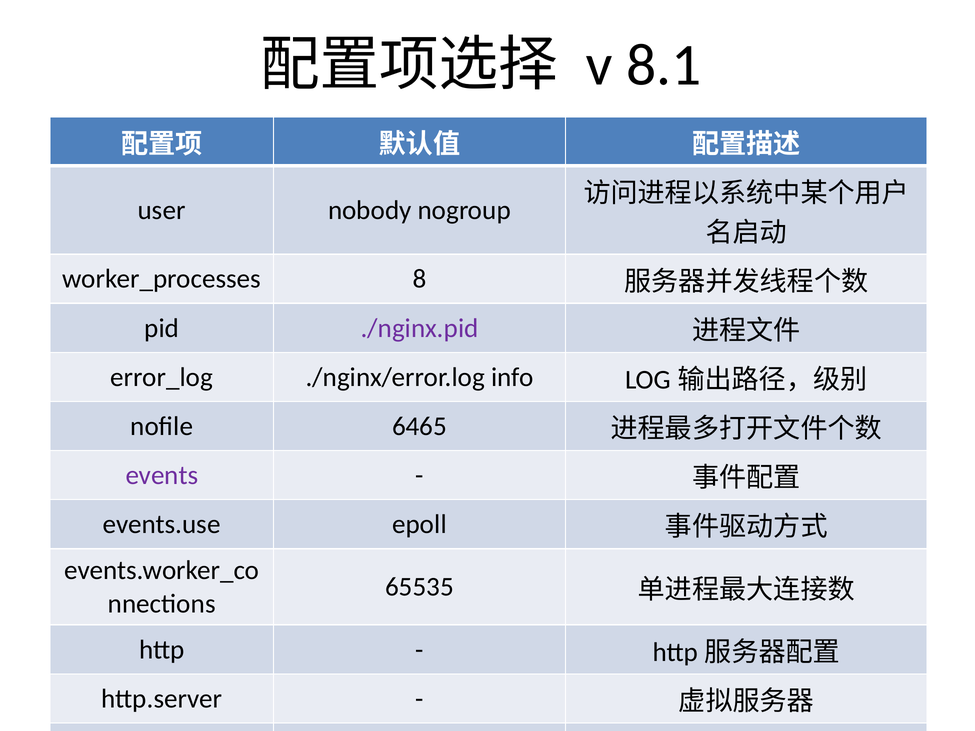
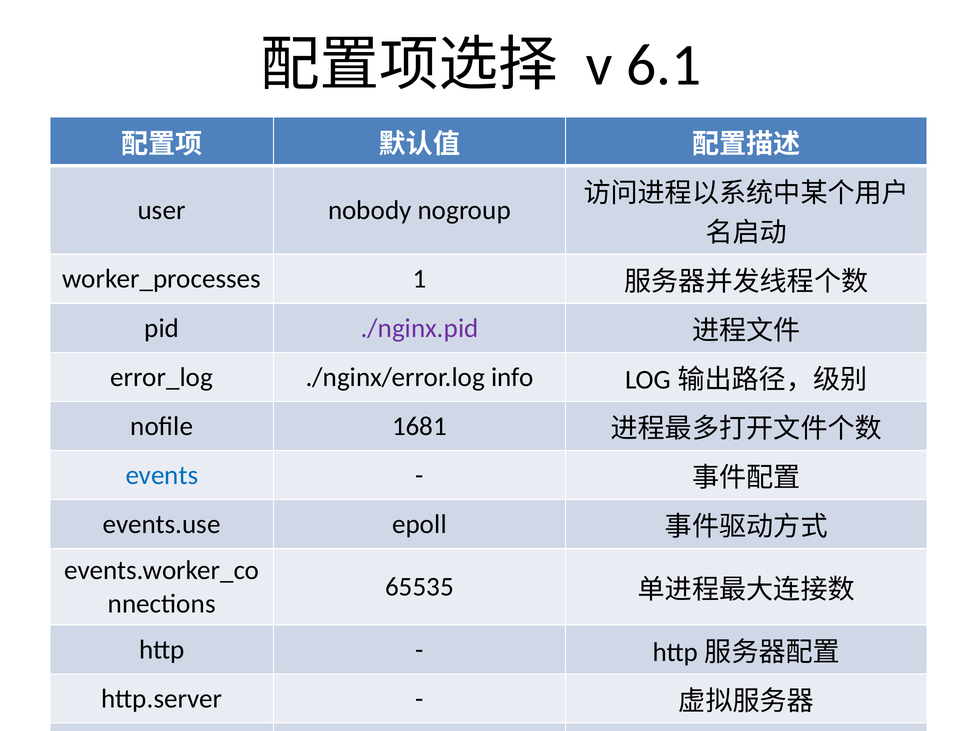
8.1: 8.1 -> 6.1
8: 8 -> 1
6465: 6465 -> 1681
events colour: purple -> blue
